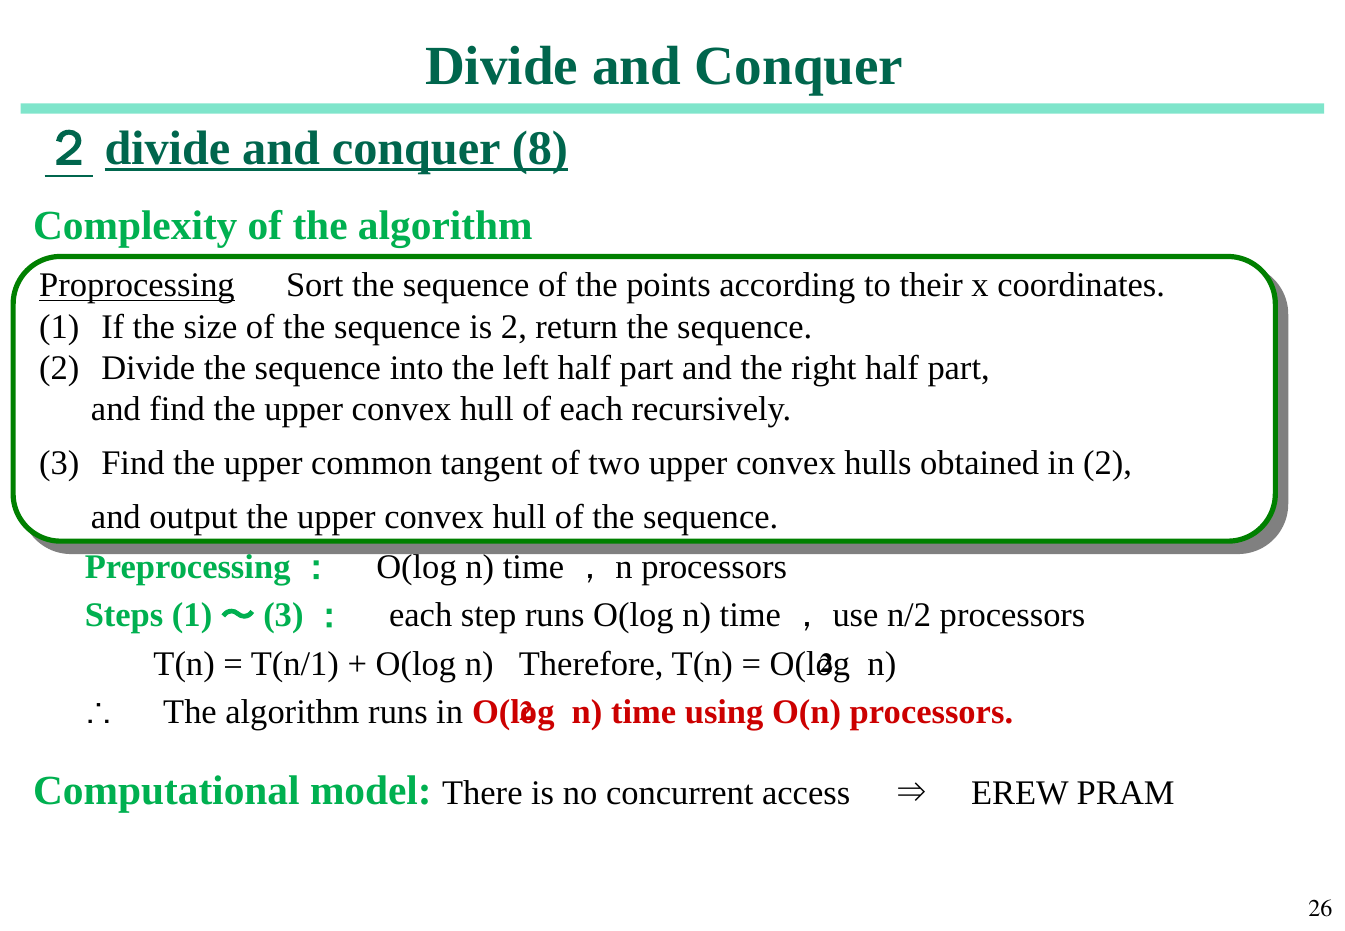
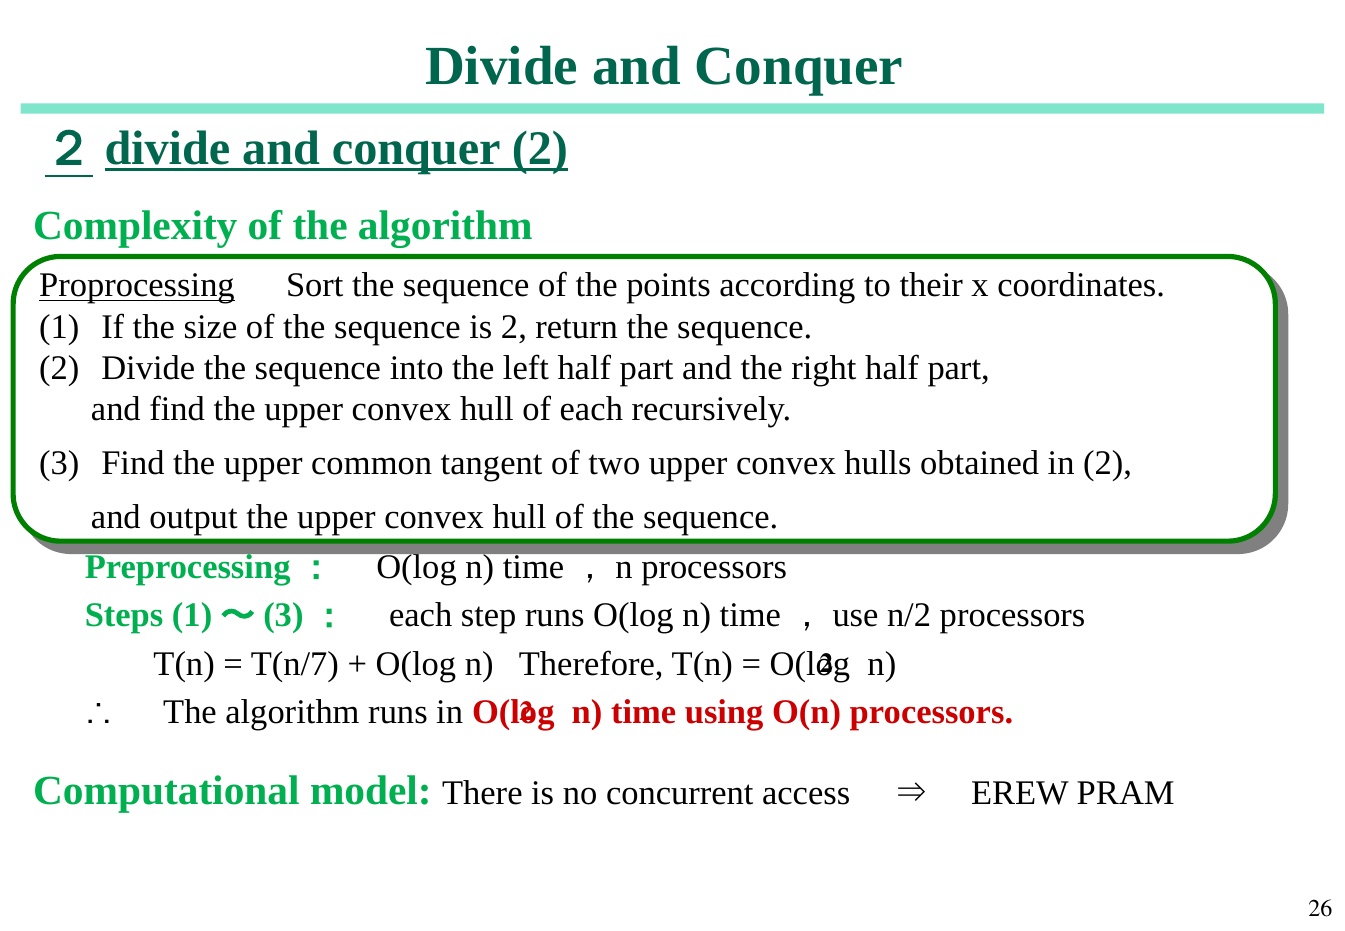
conquer 8: 8 -> 2
T(n/1: T(n/1 -> T(n/7
